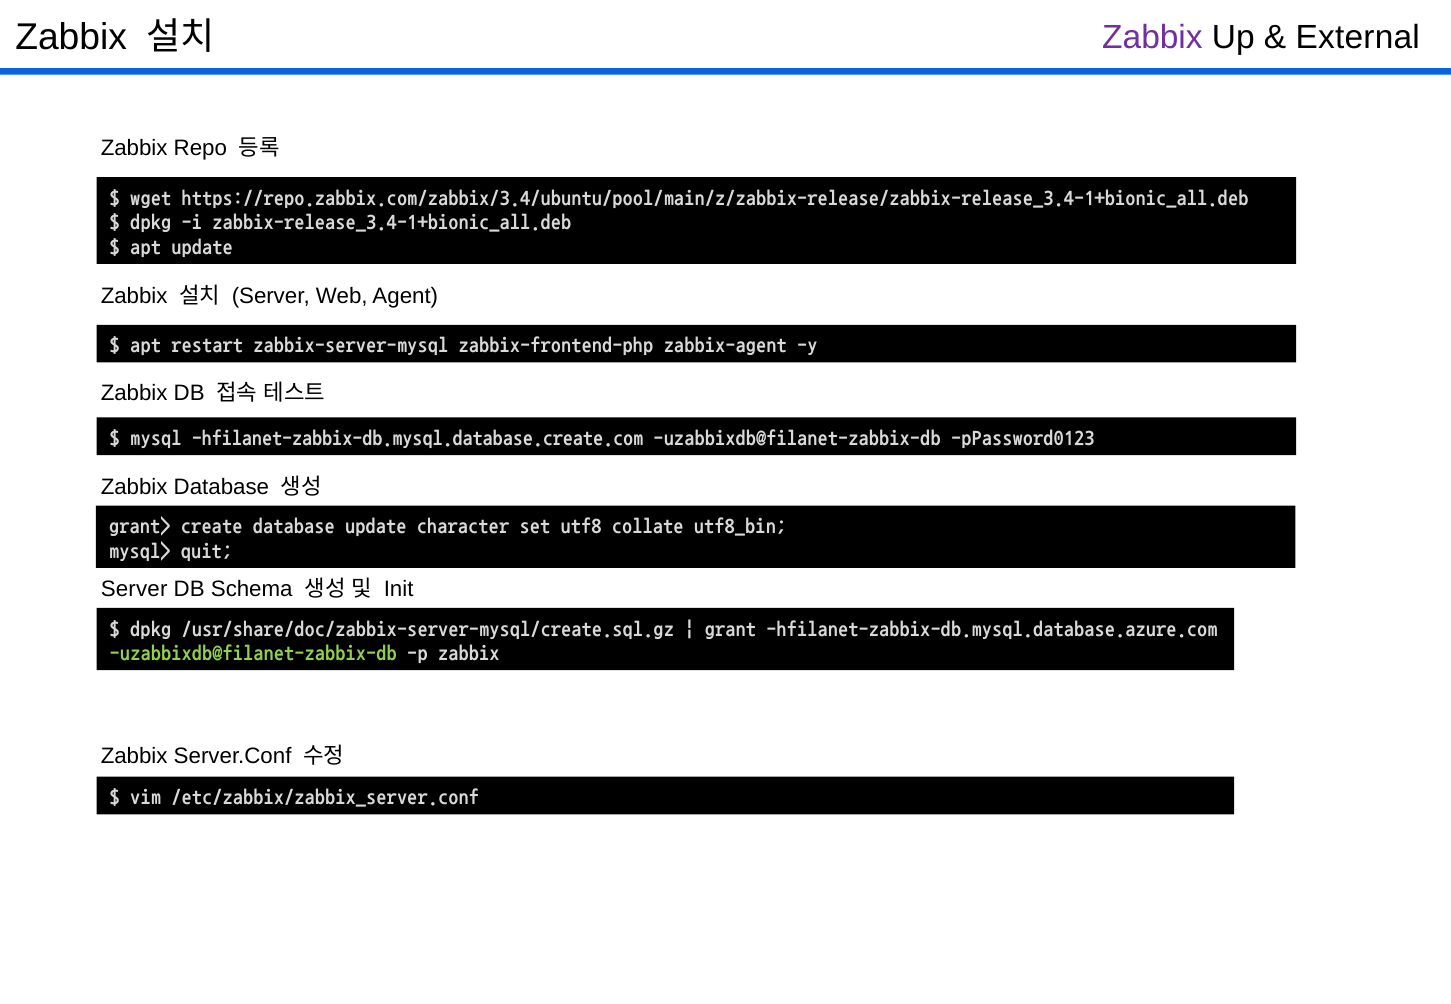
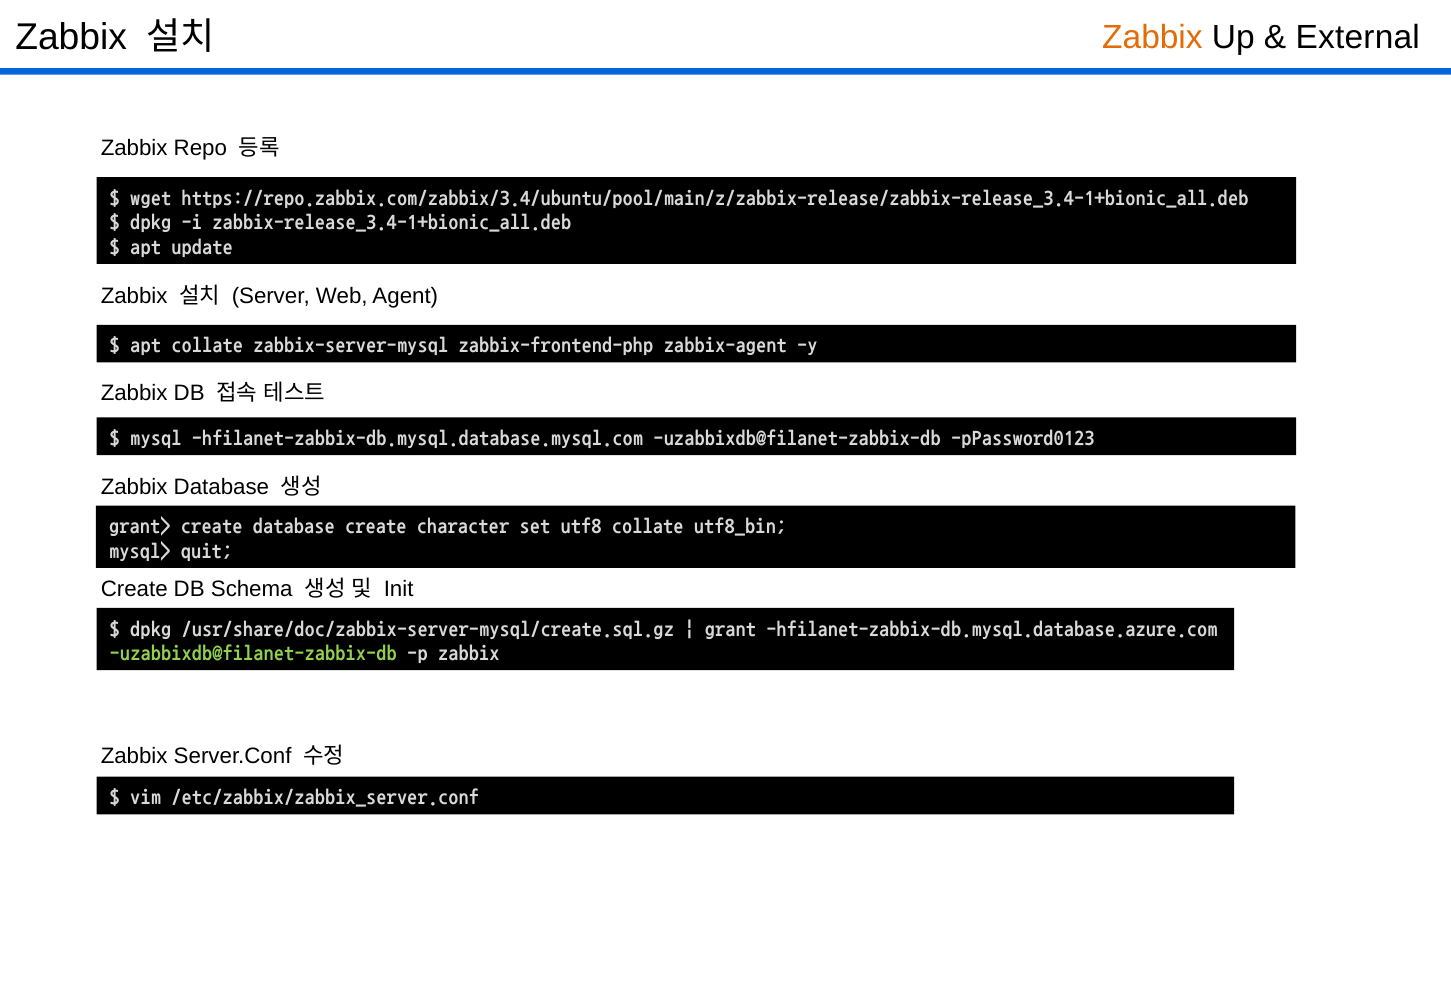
Zabbix at (1152, 37) colour: purple -> orange
apt restart: restart -> collate
hfilanet-zabbix-db.mysql.database.create.com: hfilanet-zabbix-db.mysql.database.create.com -> hfilanet-zabbix-db.mysql.database.mysql.com
database update: update -> create
Server at (134, 589): Server -> Create
